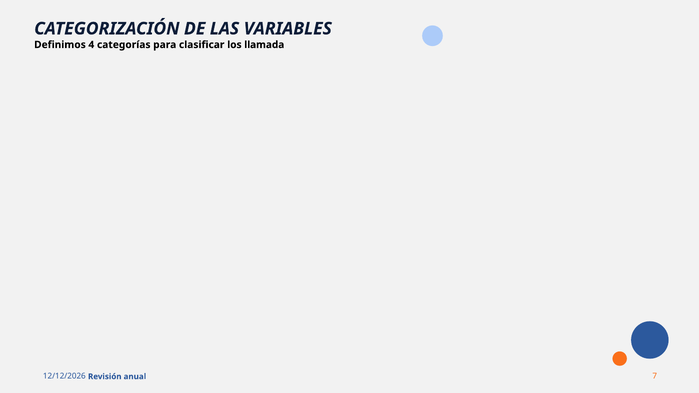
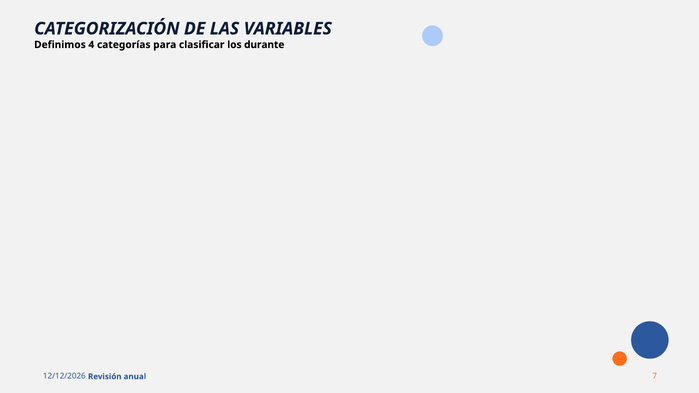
llamada: llamada -> durante
